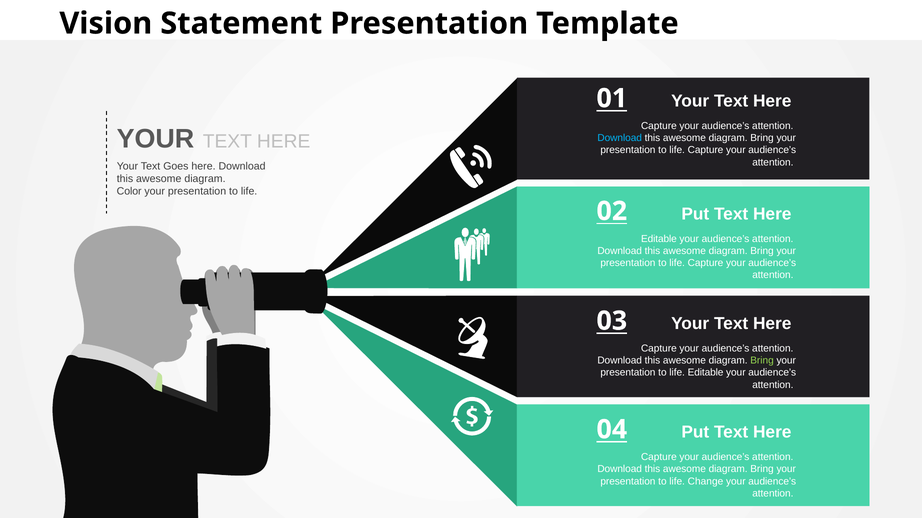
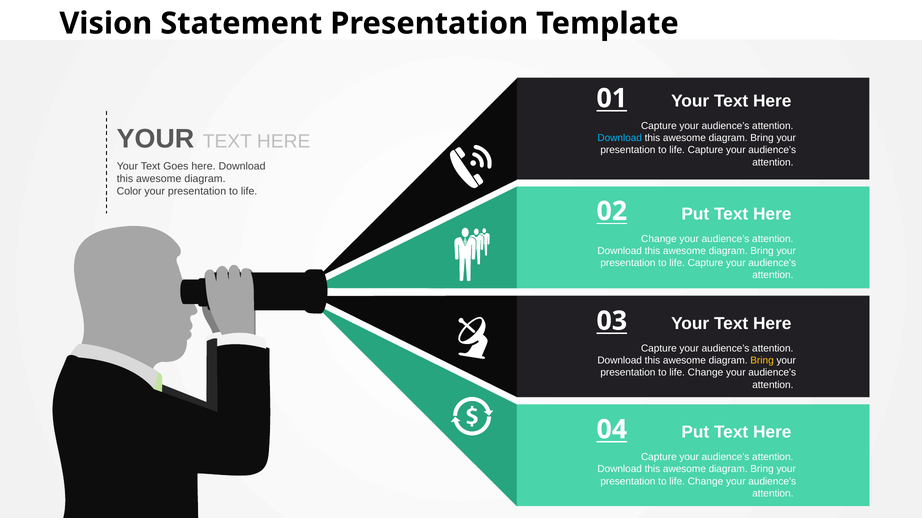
Editable at (659, 239): Editable -> Change
Bring at (762, 361) colour: light green -> yellow
Editable at (706, 373): Editable -> Change
